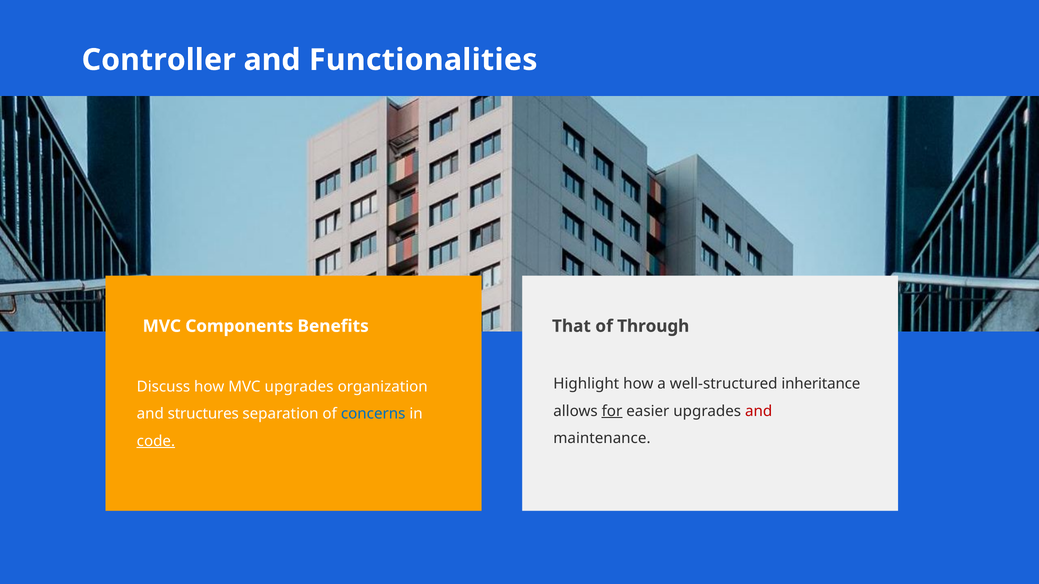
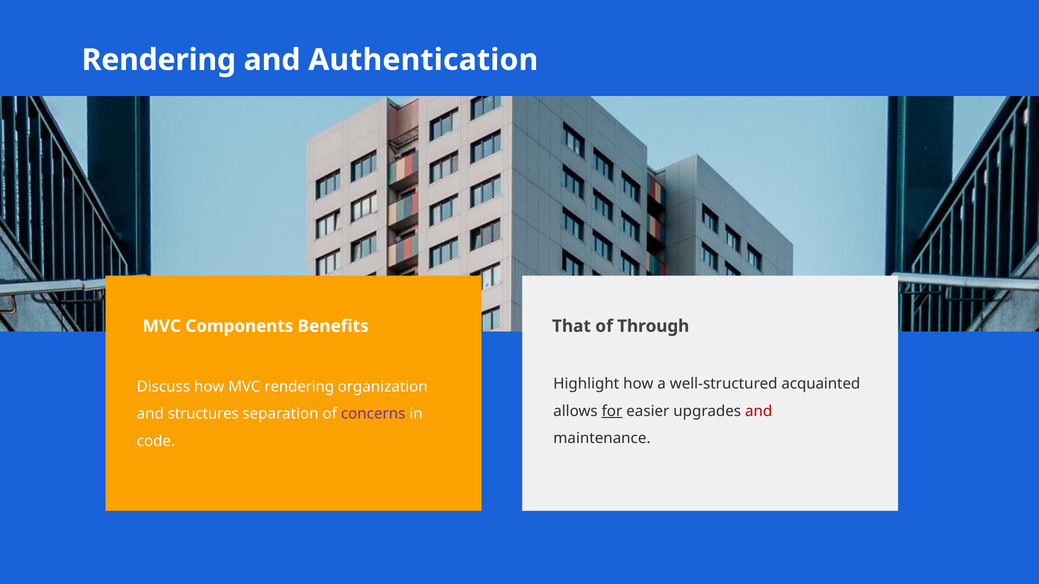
Controller at (159, 60): Controller -> Rendering
Functionalities: Functionalities -> Authentication
inheritance: inheritance -> acquainted
MVC upgrades: upgrades -> rendering
concerns colour: blue -> purple
code underline: present -> none
